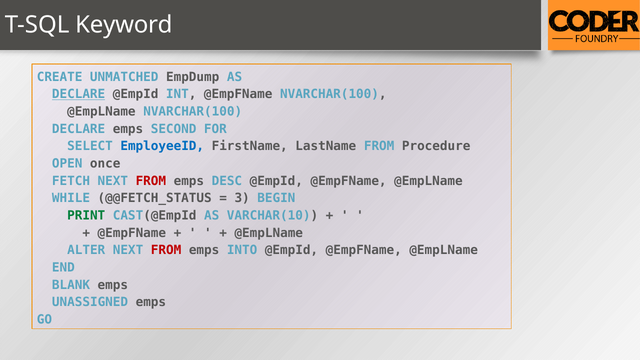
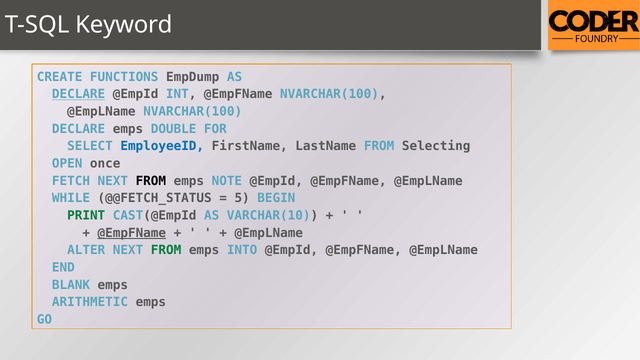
UNMATCHED: UNMATCHED -> FUNCTIONS
SECOND: SECOND -> DOUBLE
Procedure: Procedure -> Selecting
FROM at (151, 181) colour: red -> black
DESC: DESC -> NOTE
3: 3 -> 5
@EmpFName at (132, 233) underline: none -> present
FROM at (166, 250) colour: red -> green
UNASSIGNED: UNASSIGNED -> ARITHMETIC
